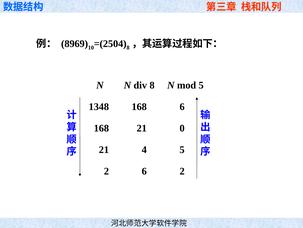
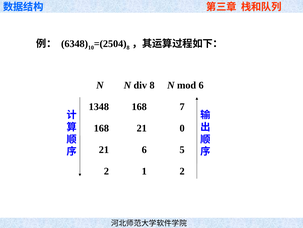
8969: 8969 -> 6348
mod 5: 5 -> 6
168 6: 6 -> 7
21 4: 4 -> 6
2 6: 6 -> 1
